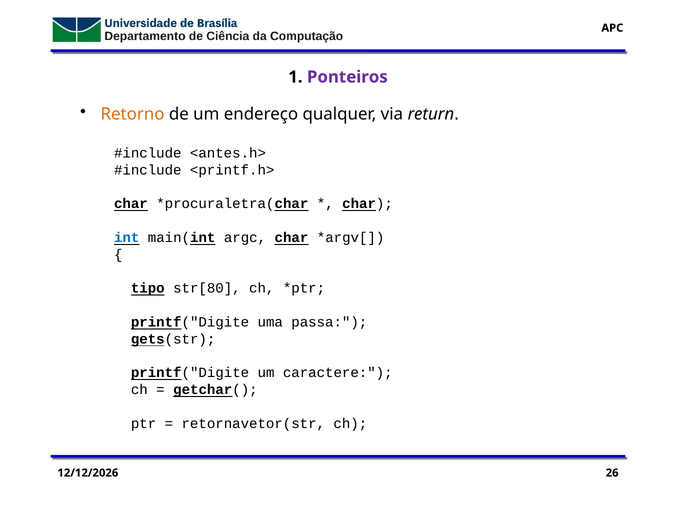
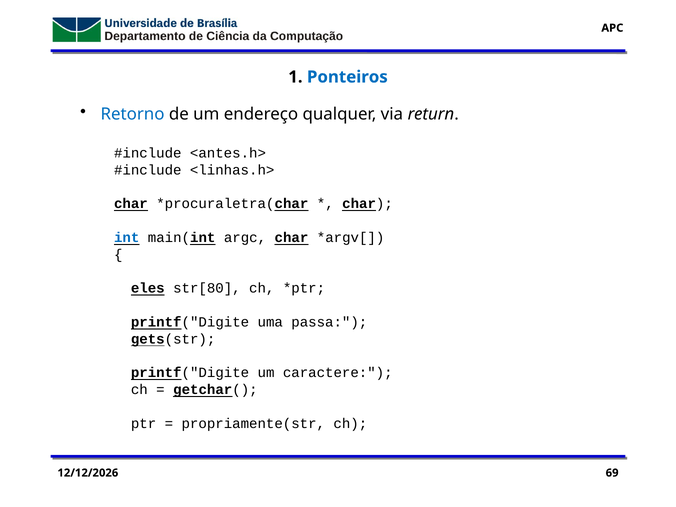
Ponteiros colour: purple -> blue
Retorno colour: orange -> blue
<printf.h>: <printf.h> -> <linhas.h>
tipo: tipo -> eles
retornavetor(str: retornavetor(str -> propriamente(str
26: 26 -> 69
